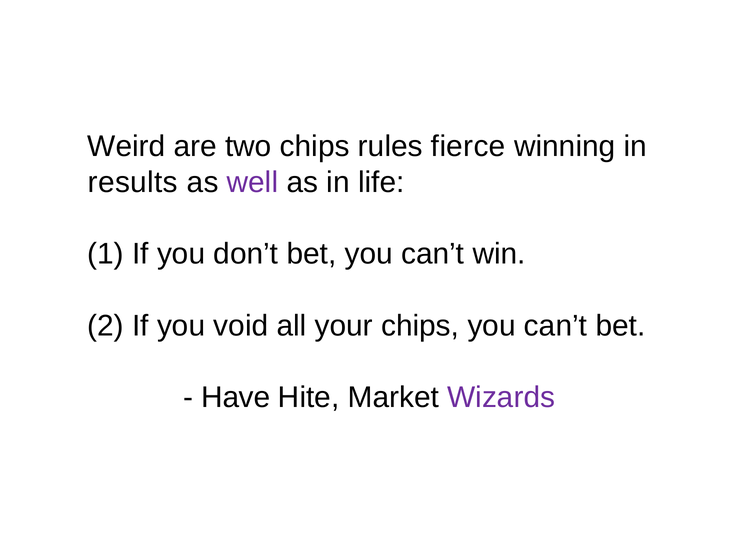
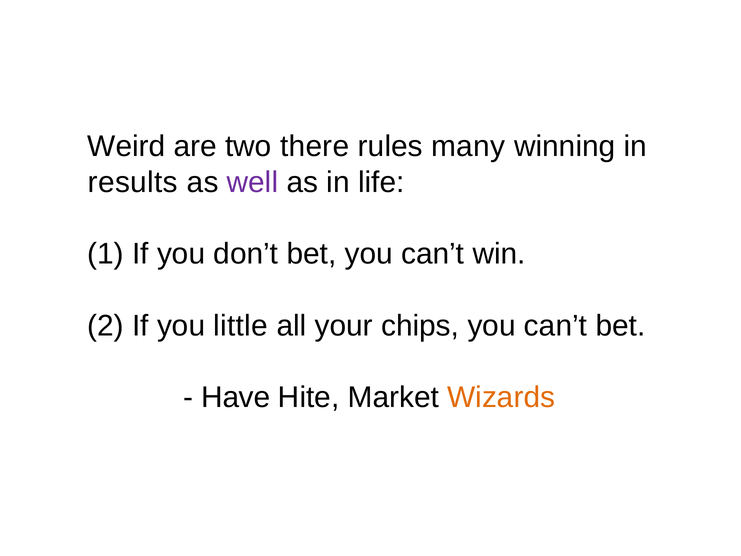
two chips: chips -> there
fierce: fierce -> many
void: void -> little
Wizards colour: purple -> orange
